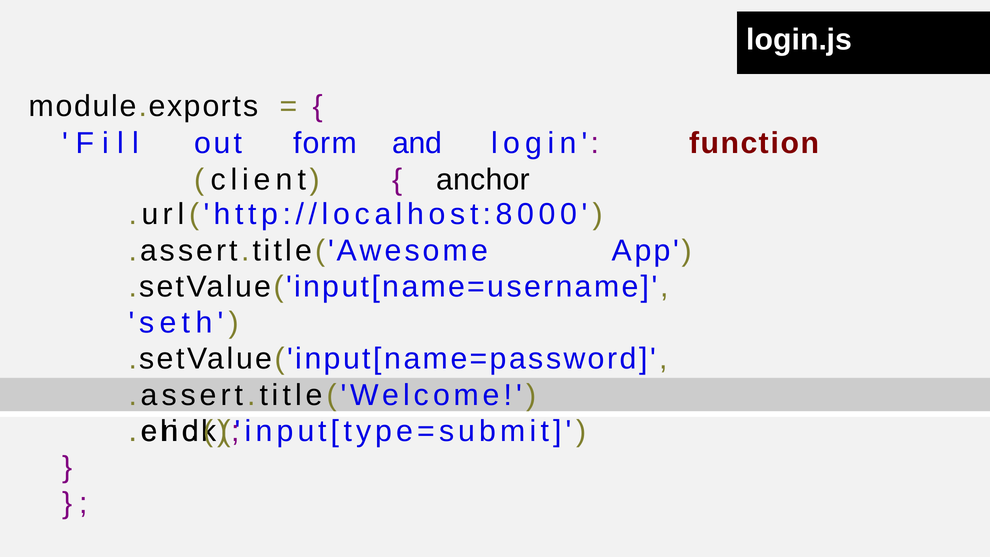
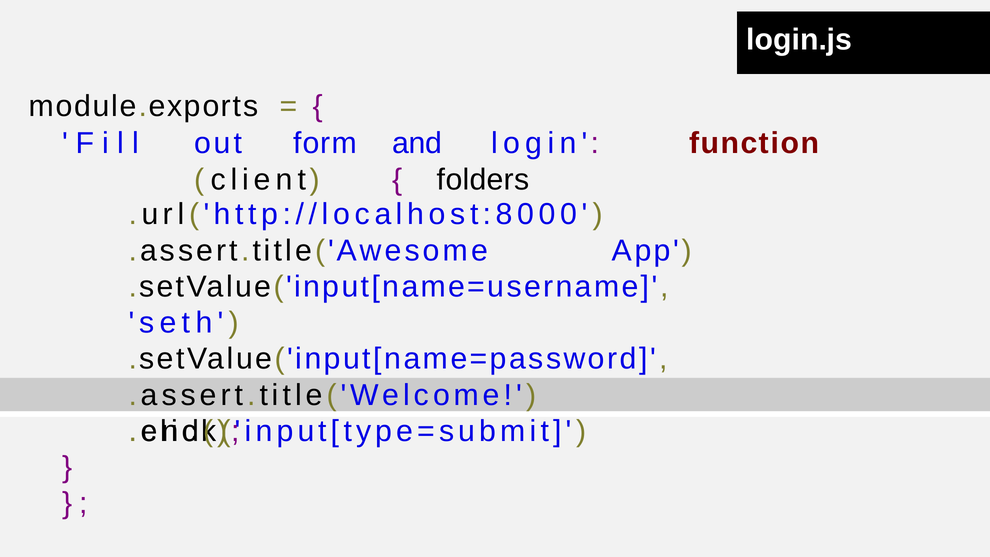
anchor: anchor -> folders
